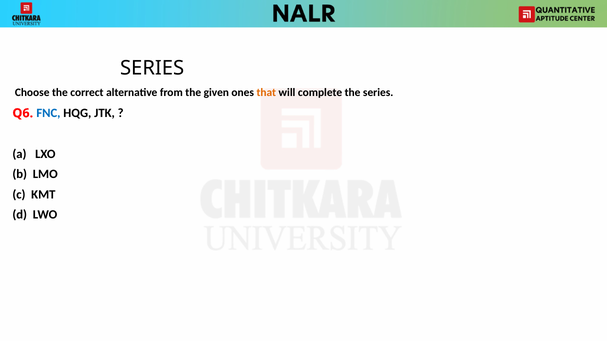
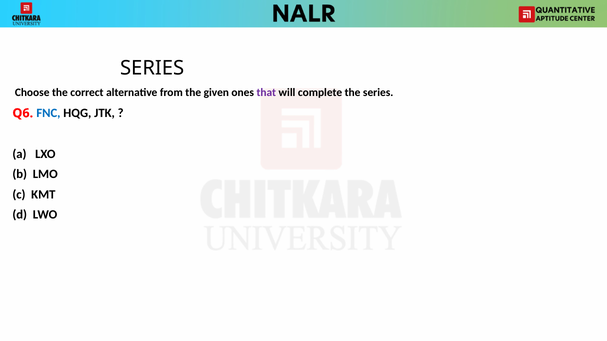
that colour: orange -> purple
